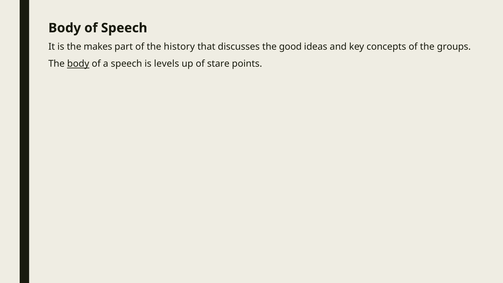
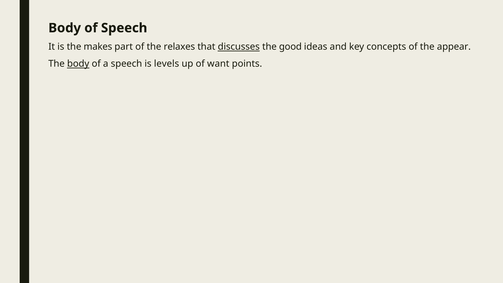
history: history -> relaxes
discusses underline: none -> present
groups: groups -> appear
stare: stare -> want
